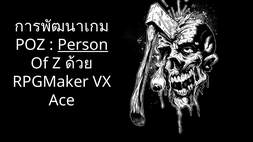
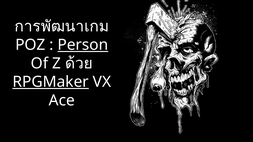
RPGMaker underline: none -> present
